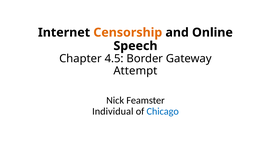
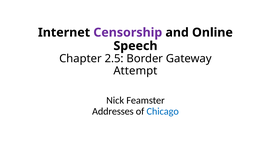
Censorship colour: orange -> purple
4.5: 4.5 -> 2.5
Individual: Individual -> Addresses
